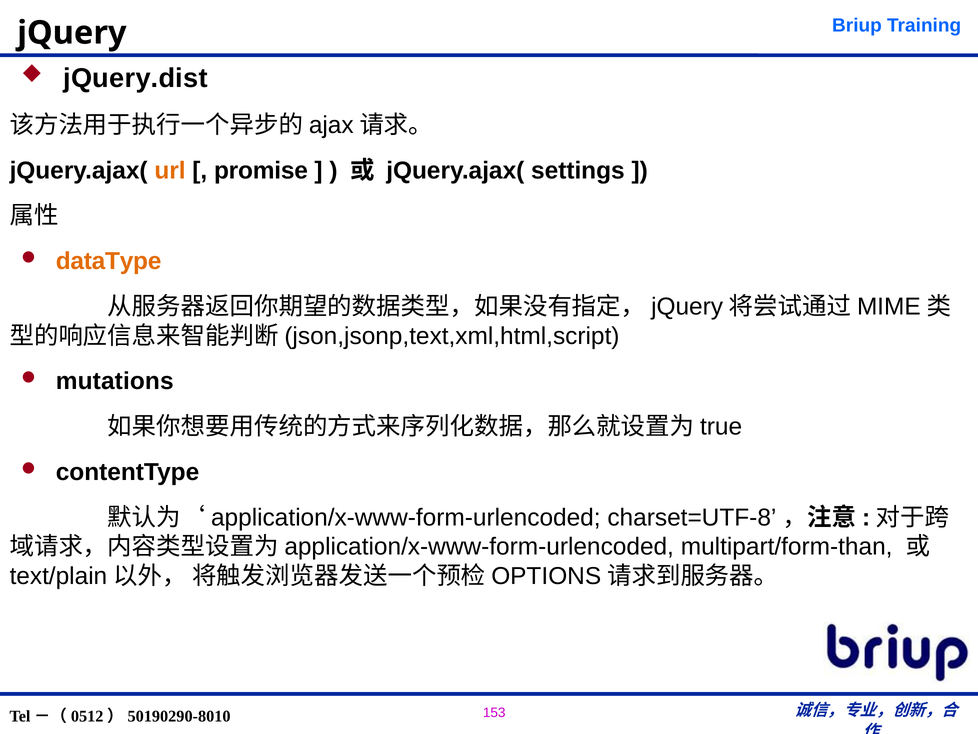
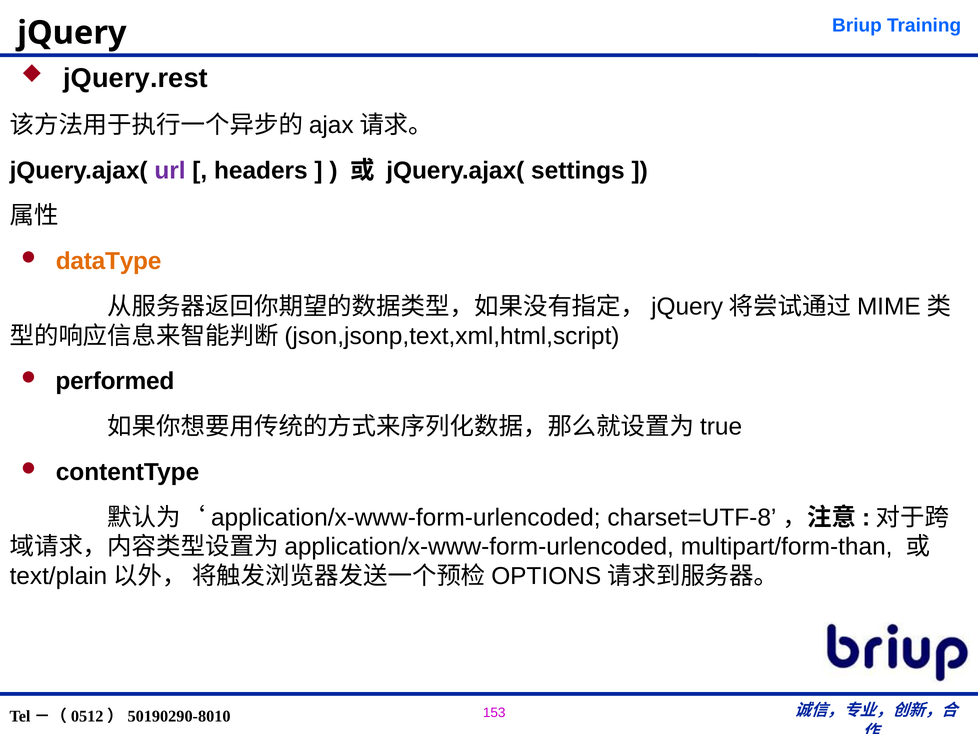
jQuery.dist: jQuery.dist -> jQuery.rest
url colour: orange -> purple
promise: promise -> headers
mutations: mutations -> performed
